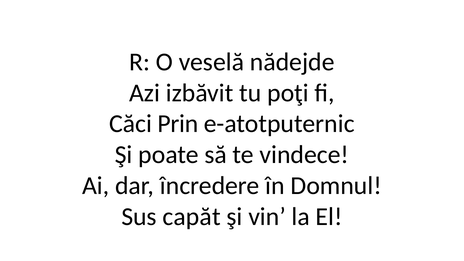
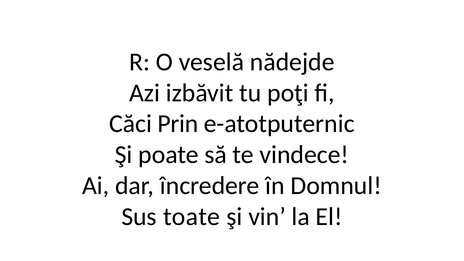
capăt: capăt -> toate
